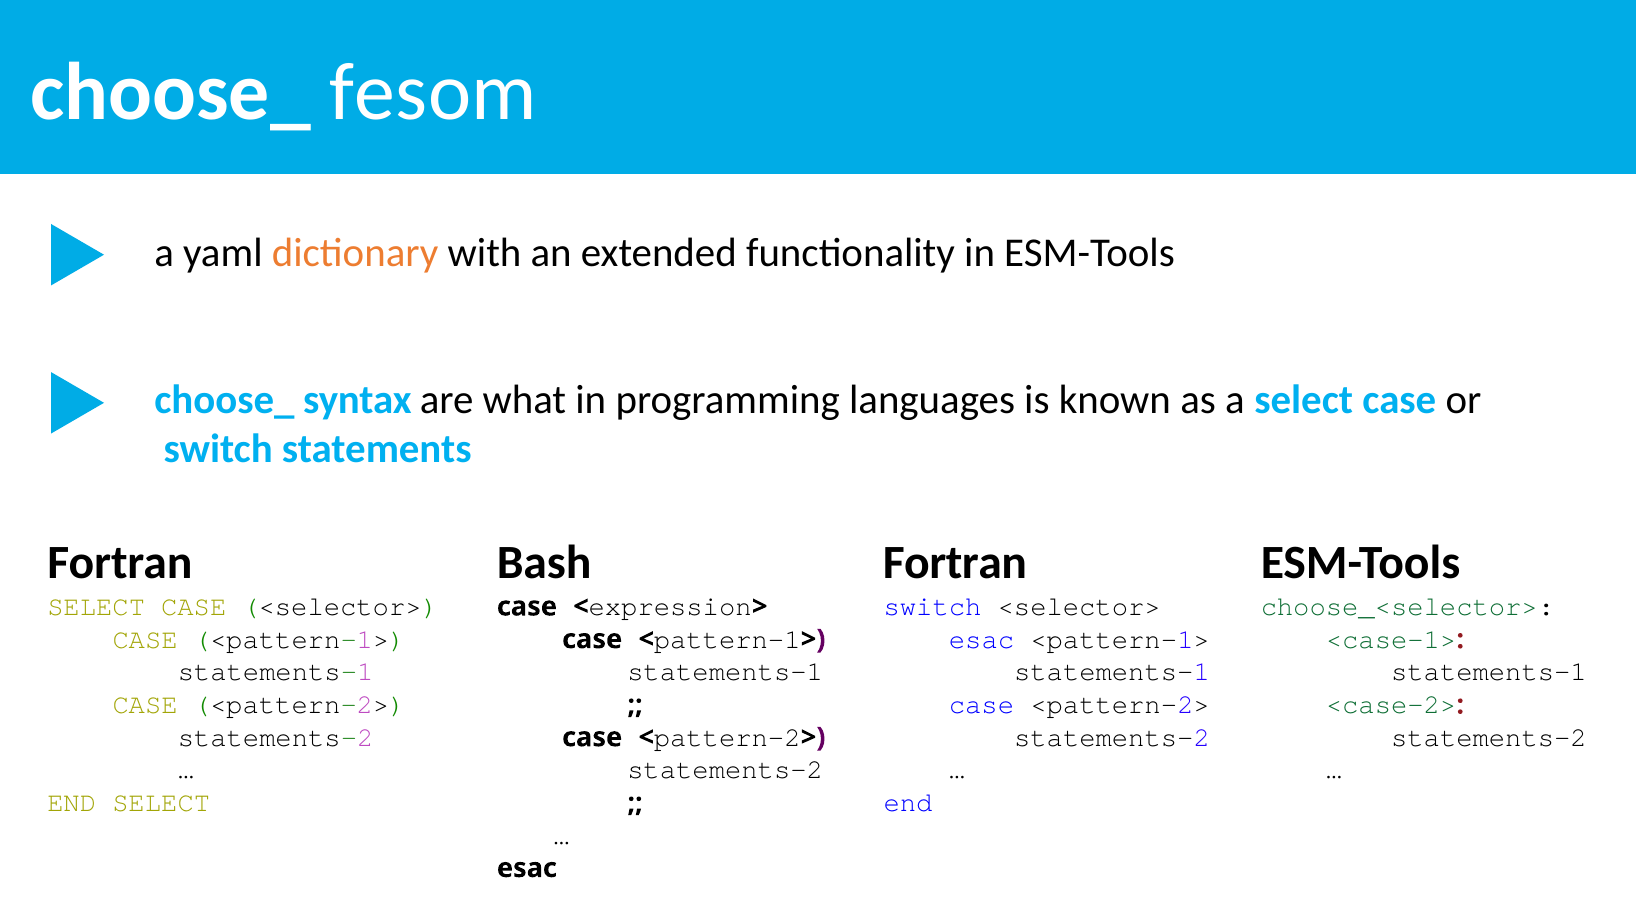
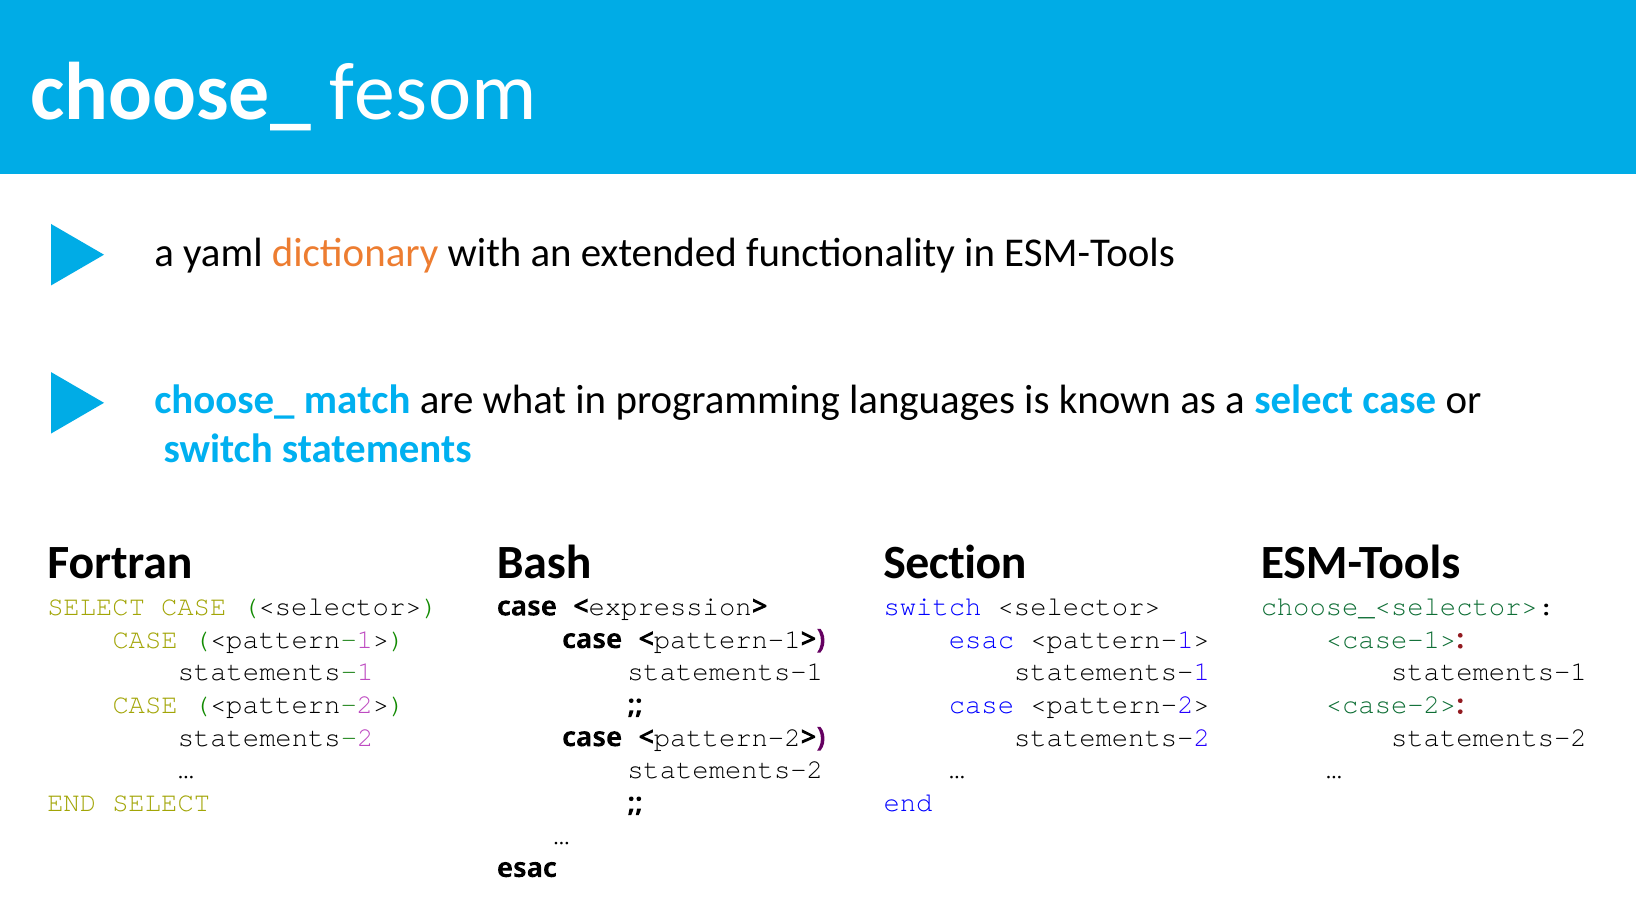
syntax: syntax -> match
Fortran at (955, 563): Fortran -> Section
